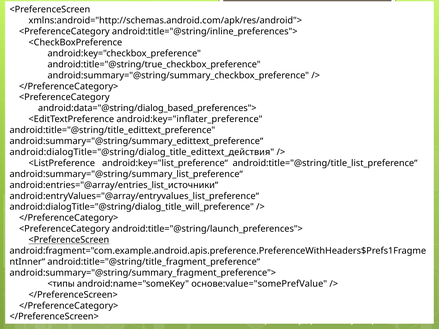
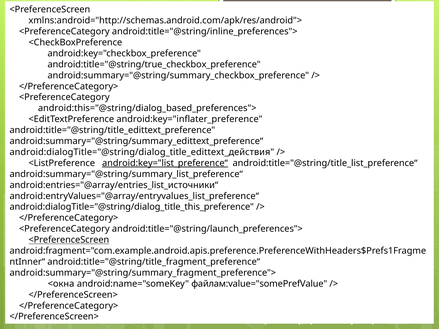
android:data="@string/dialog_based_preferences">: android:data="@string/dialog_based_preferences"> -> android:this="@string/dialog_based_preferences">
android:key="list_preference“ underline: none -> present
android:dialogTitle="@string/dialog_title_will_preference: android:dialogTitle="@string/dialog_title_will_preference -> android:dialogTitle="@string/dialog_title_this_preference
<типы: <типы -> <окна
основе:value="somePrefValue: основе:value="somePrefValue -> файлам:value="somePrefValue
